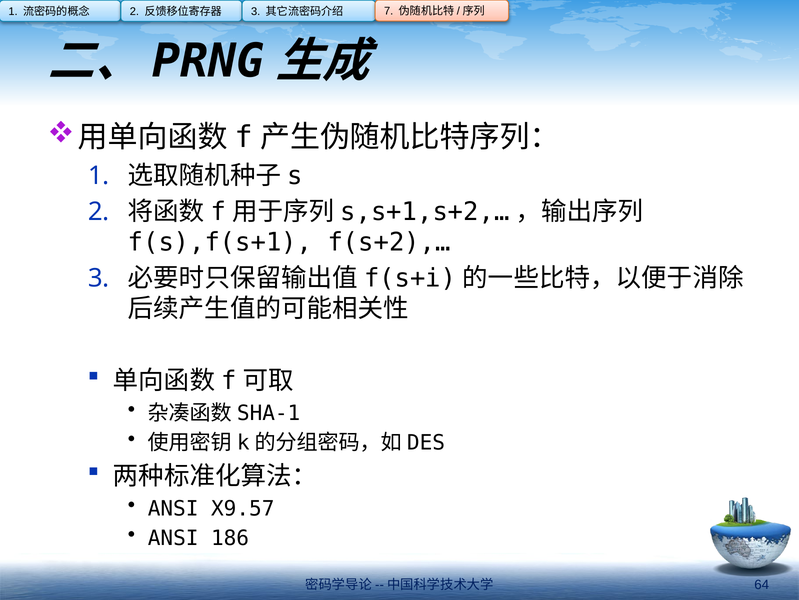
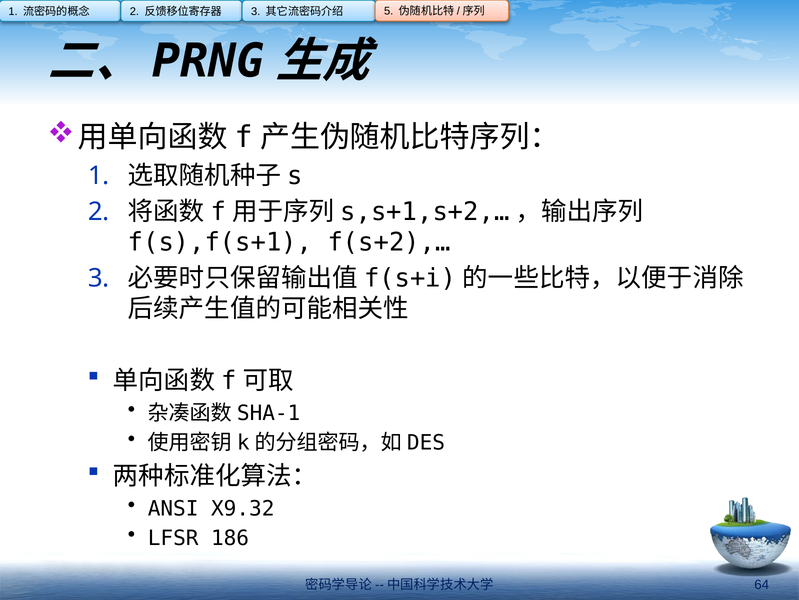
7: 7 -> 5
X9.57: X9.57 -> X9.32
ANSI at (173, 538): ANSI -> LFSR
